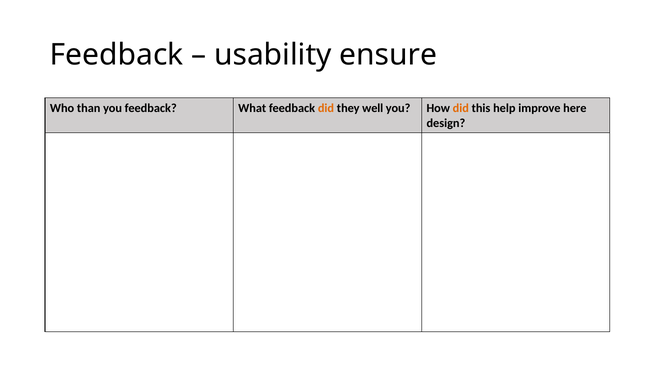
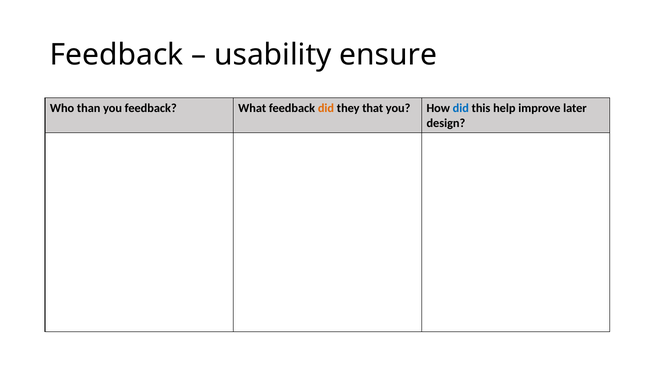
well: well -> that
did at (461, 108) colour: orange -> blue
here: here -> later
